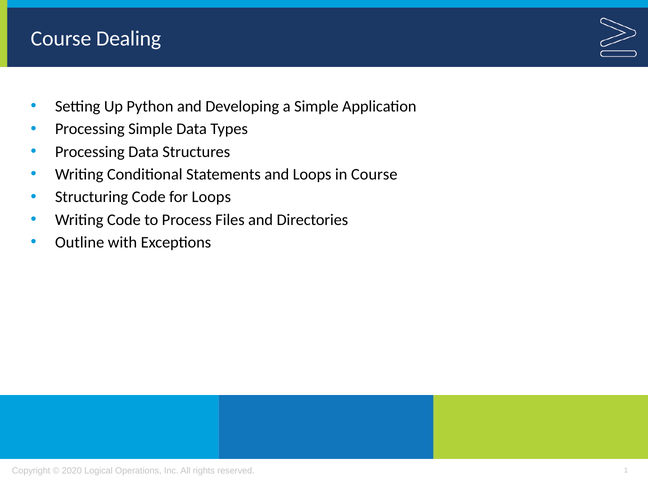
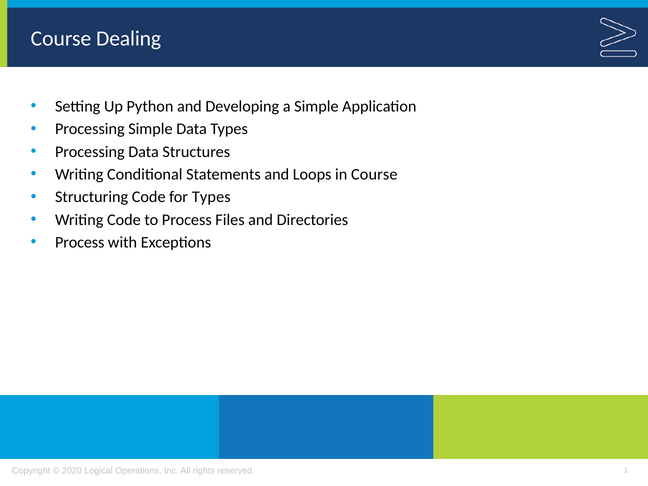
for Loops: Loops -> Types
Outline at (80, 242): Outline -> Process
